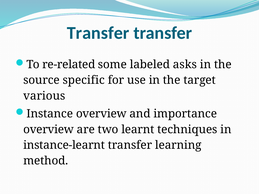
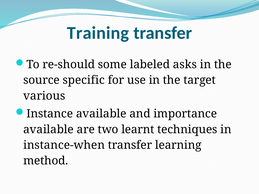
Transfer at (98, 33): Transfer -> Training
re-related: re-related -> re-should
Instance overview: overview -> available
overview at (49, 130): overview -> available
instance-learnt: instance-learnt -> instance-when
